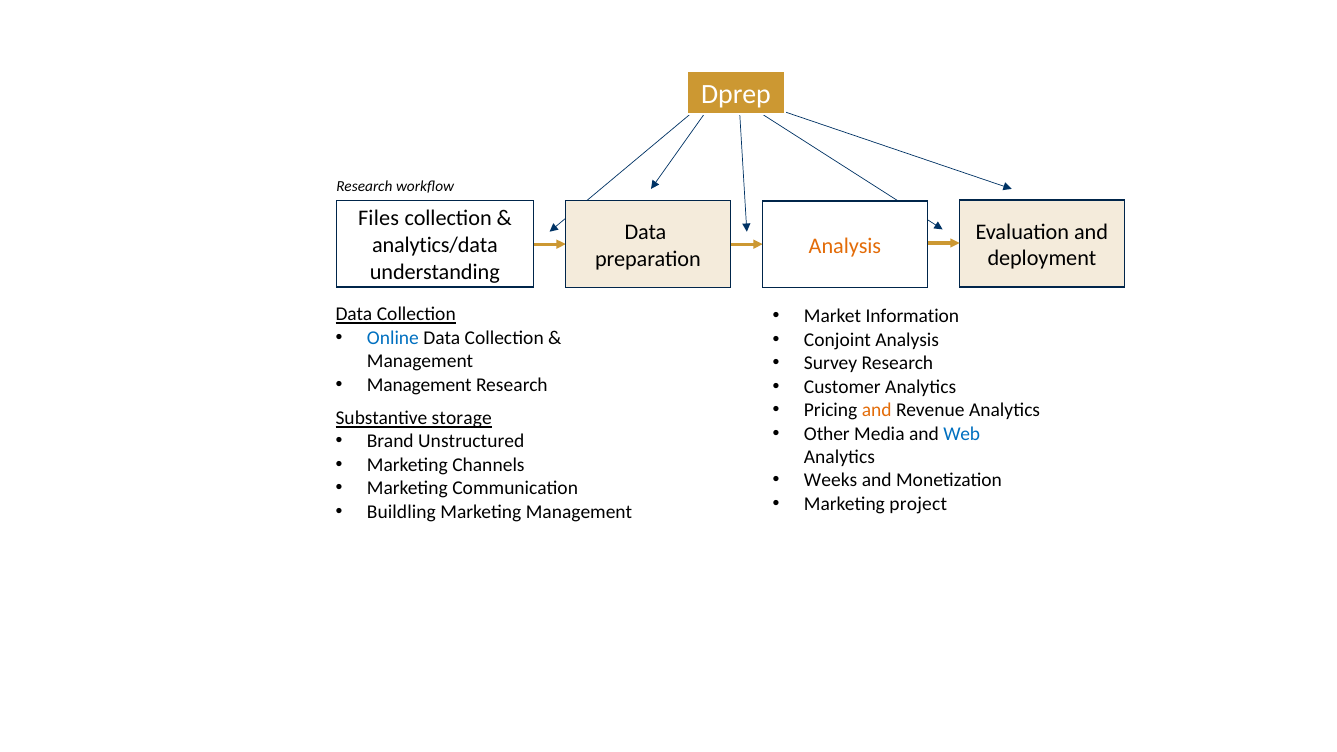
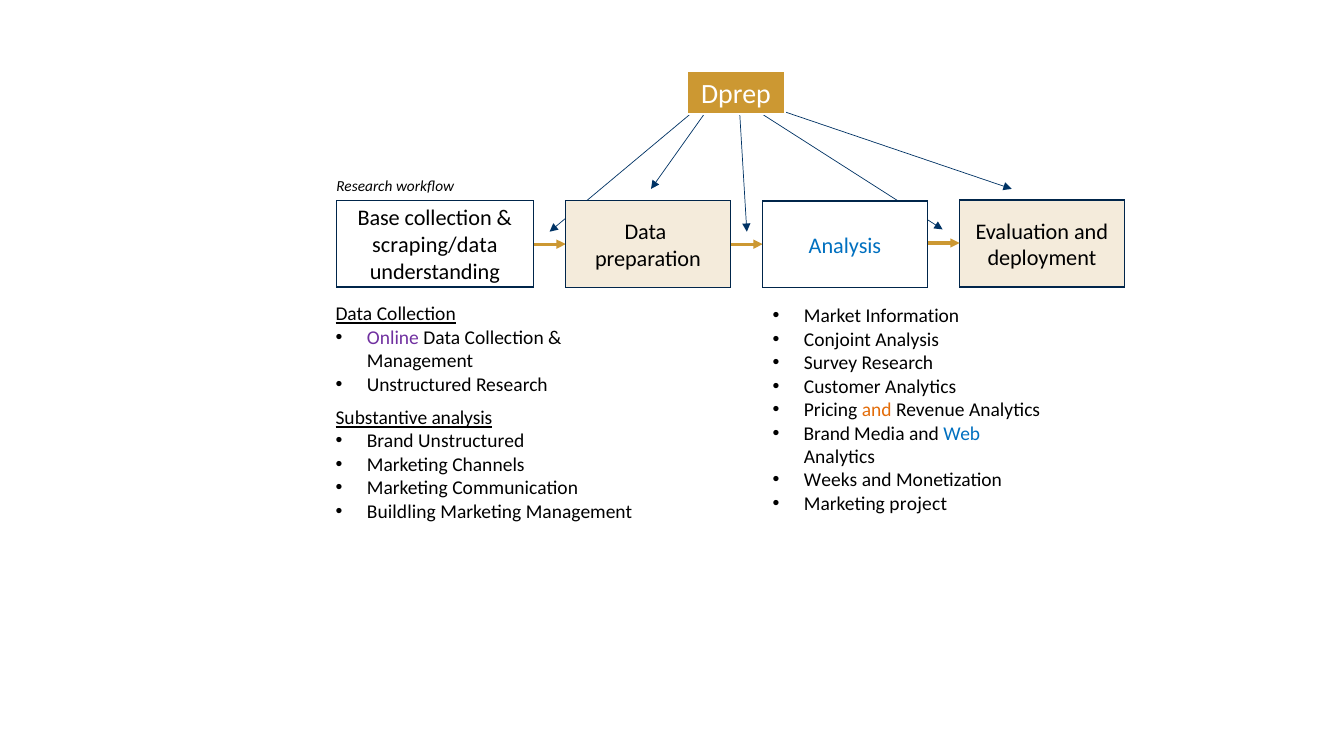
Files: Files -> Base
analytics/data: analytics/data -> scraping/data
Analysis at (845, 246) colour: orange -> blue
Online colour: blue -> purple
Management at (419, 385): Management -> Unstructured
Substantive storage: storage -> analysis
Other at (827, 434): Other -> Brand
